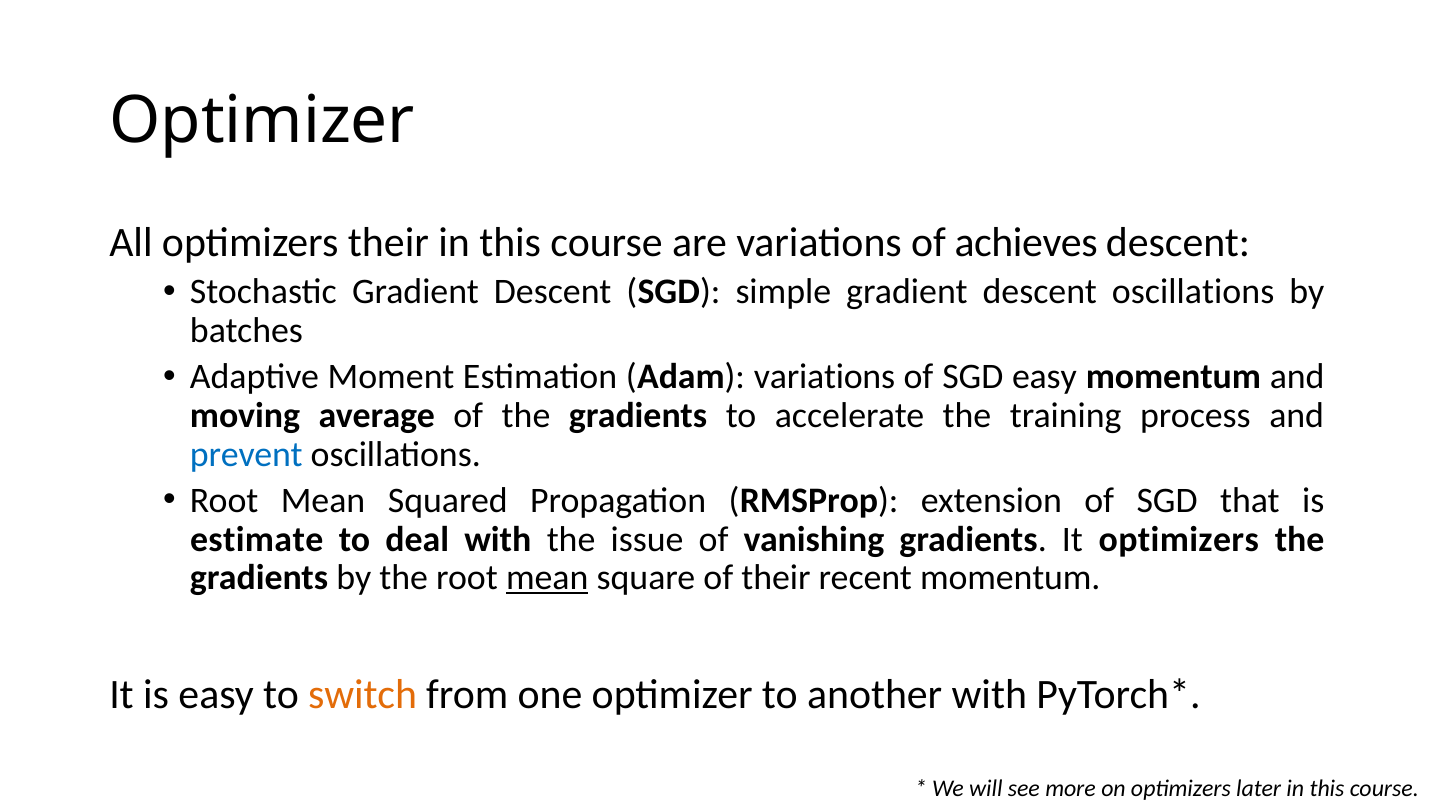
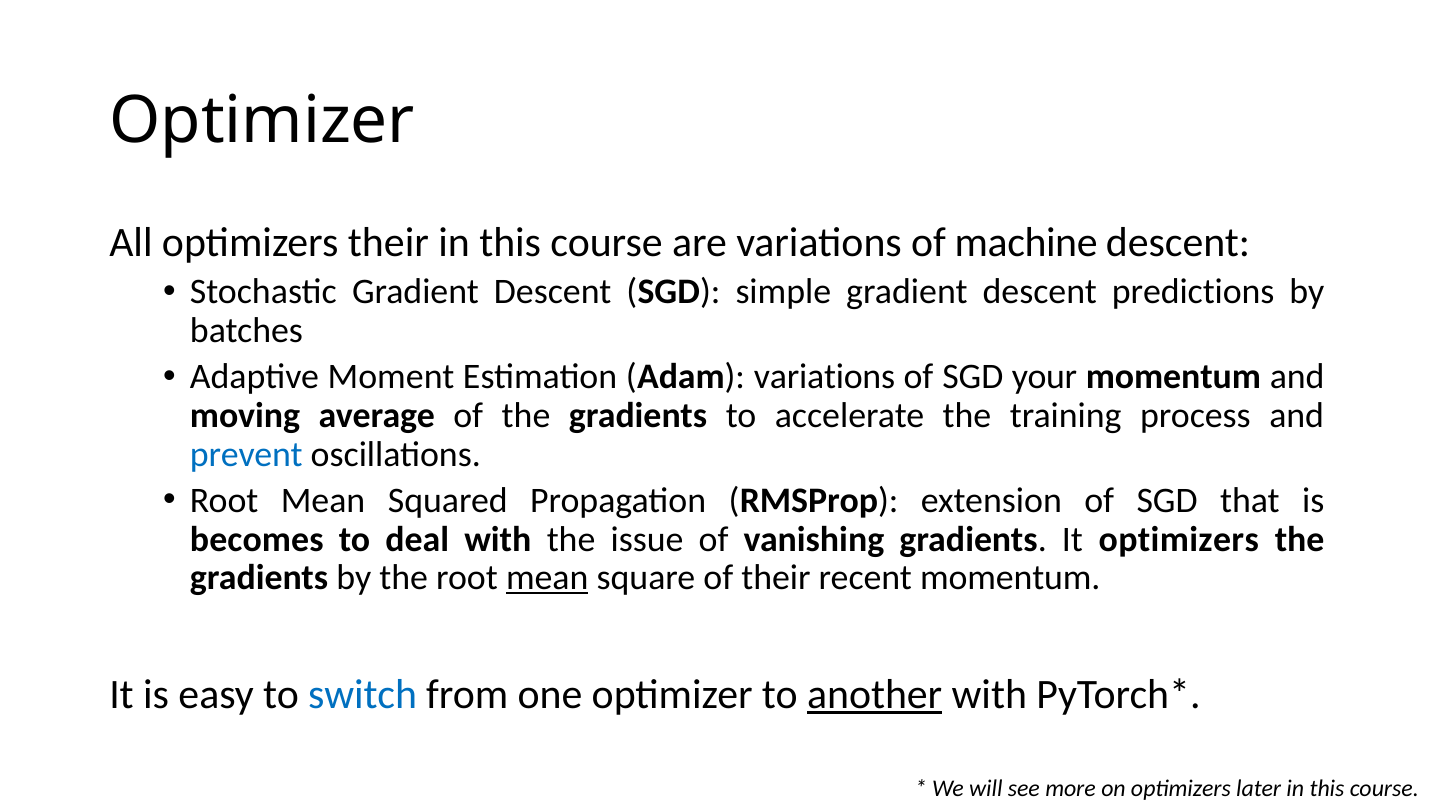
achieves: achieves -> machine
descent oscillations: oscillations -> predictions
SGD easy: easy -> your
estimate: estimate -> becomes
switch colour: orange -> blue
another underline: none -> present
